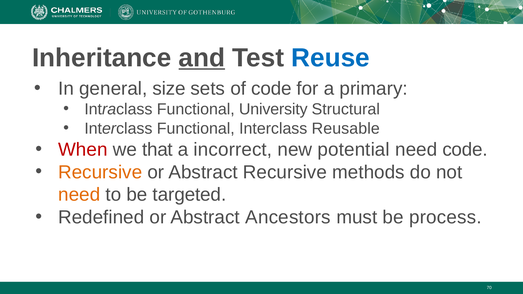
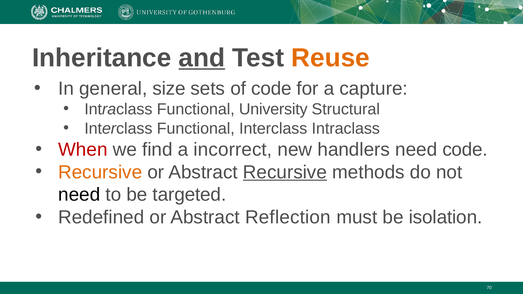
Reuse colour: blue -> orange
primary: primary -> capture
Interclass Reusable: Reusable -> Intraclass
that: that -> find
potential: potential -> handlers
Recursive at (285, 172) underline: none -> present
need at (79, 195) colour: orange -> black
Ancestors: Ancestors -> Reflection
process: process -> isolation
